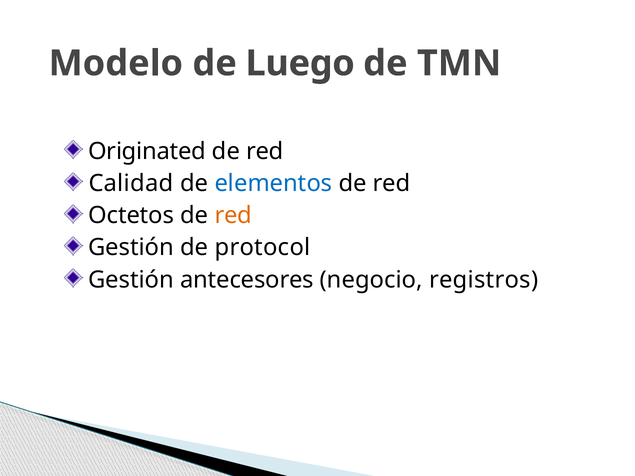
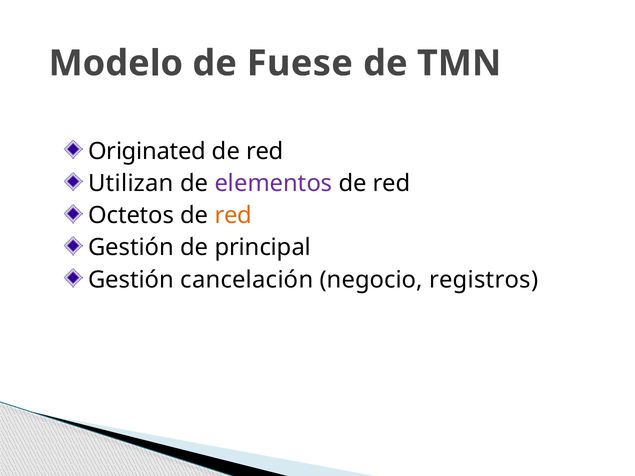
Luego: Luego -> Fuese
Calidad: Calidad -> Utilizan
elementos colour: blue -> purple
protocol: protocol -> principal
antecesores: antecesores -> cancelación
